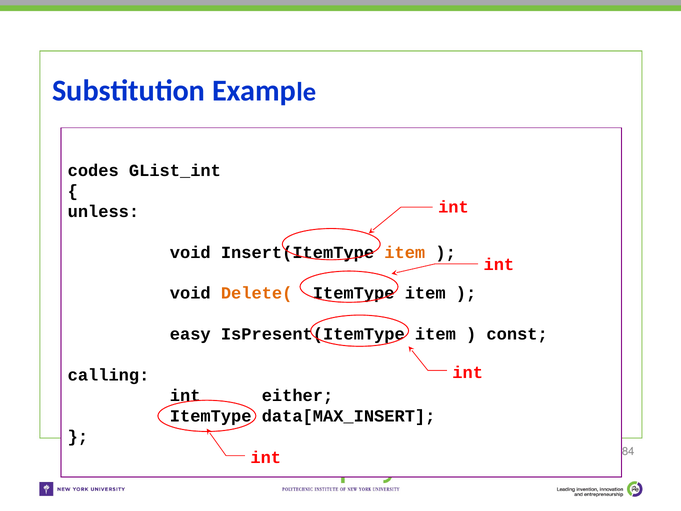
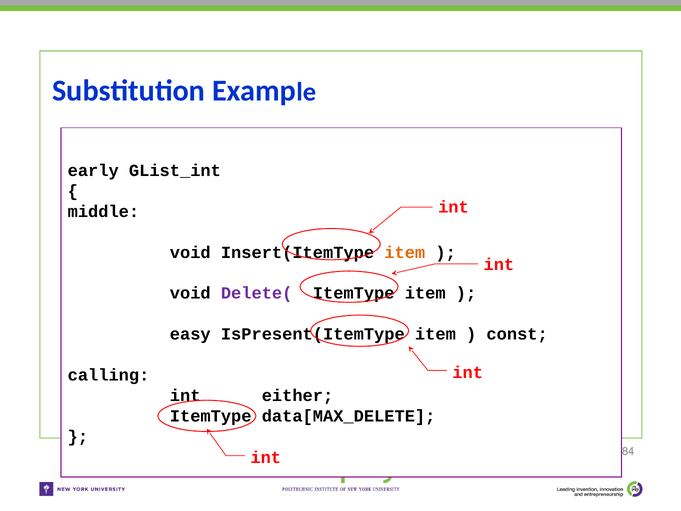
codes: codes -> early
unless: unless -> middle
Delete( colour: orange -> purple
data[MAX_INSERT: data[MAX_INSERT -> data[MAX_DELETE
